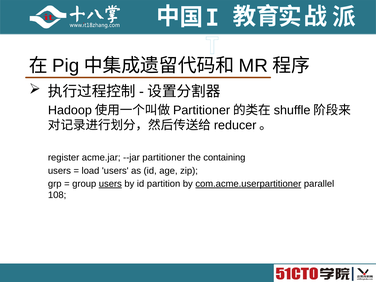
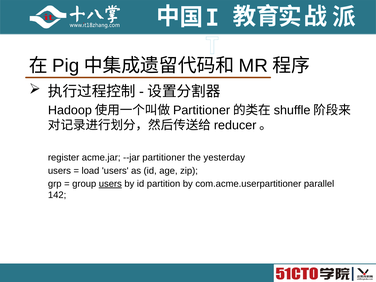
containing: containing -> yesterday
com.acme.userpartitioner underline: present -> none
108: 108 -> 142
